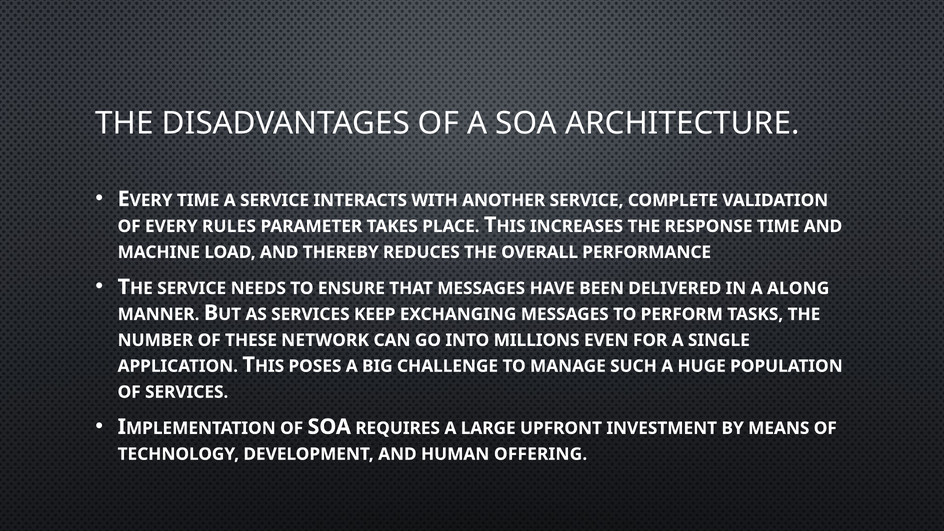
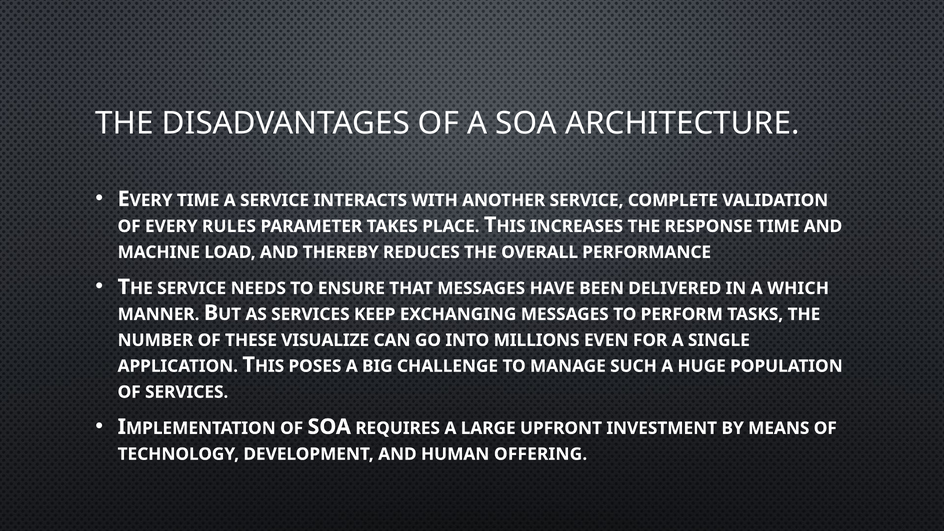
ALONG: ALONG -> WHICH
NETWORK: NETWORK -> VISUALIZE
